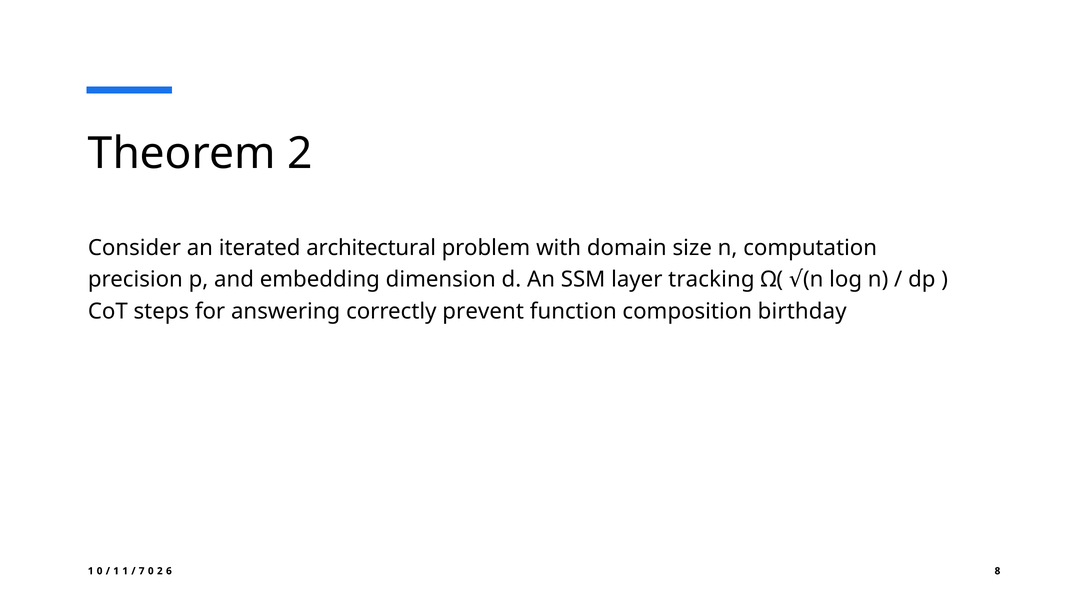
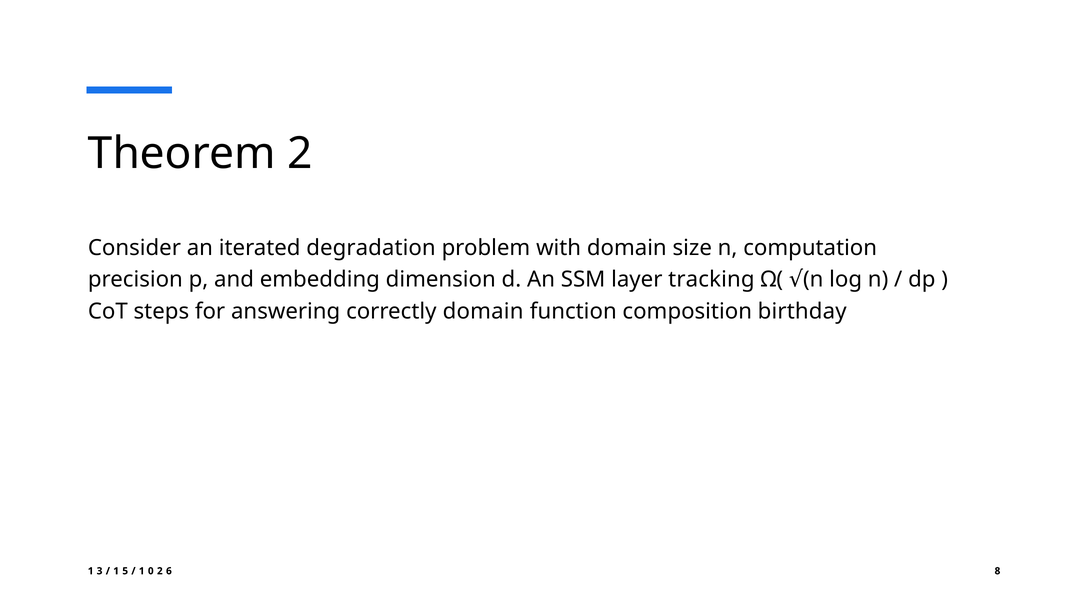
architectural: architectural -> degradation
correctly prevent: prevent -> domain
0 at (100, 572): 0 -> 3
1 at (125, 572): 1 -> 5
7 at (142, 572): 7 -> 1
